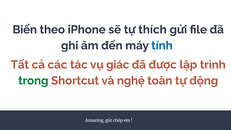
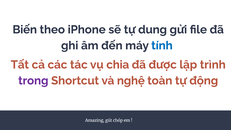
thích: thích -> dung
giác: giác -> chia
trong colour: green -> purple
